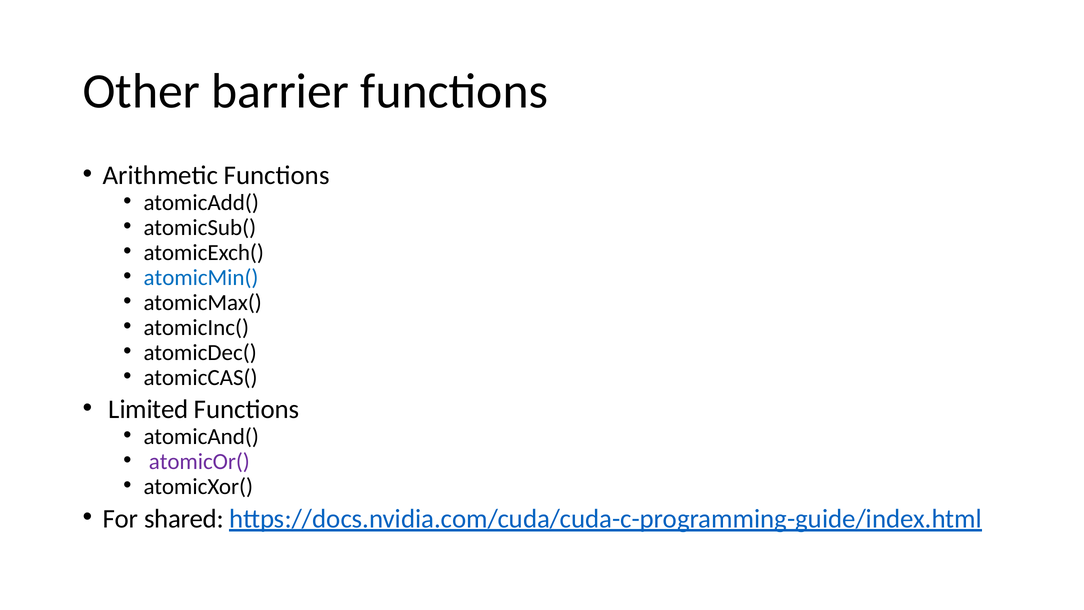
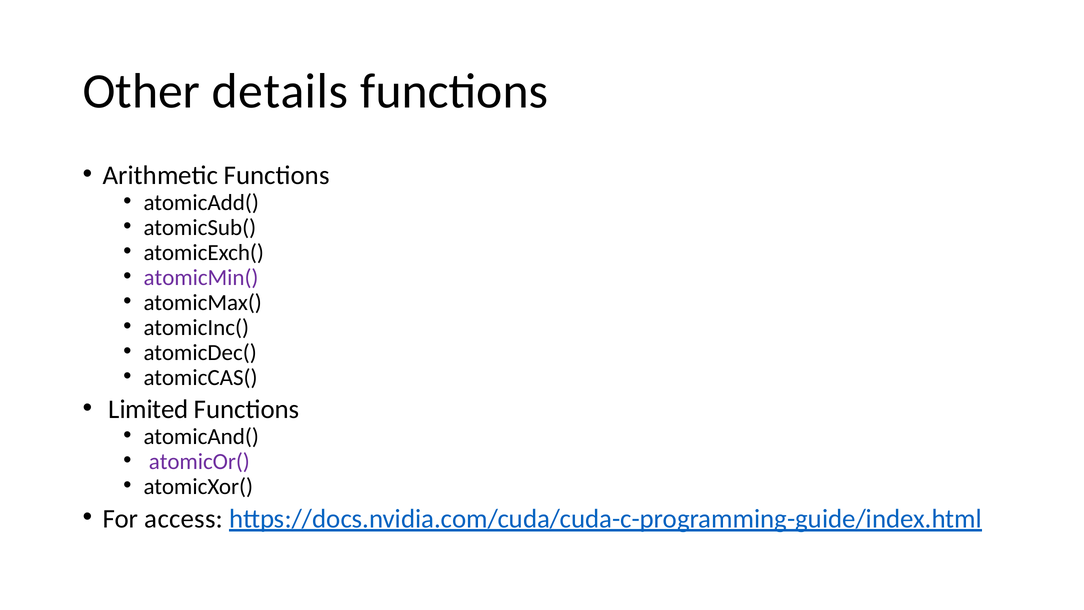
barrier: barrier -> details
atomicMin( colour: blue -> purple
shared: shared -> access
